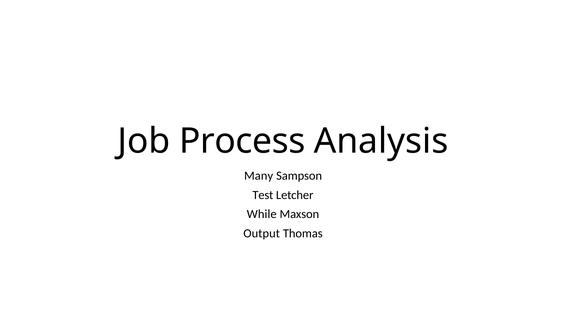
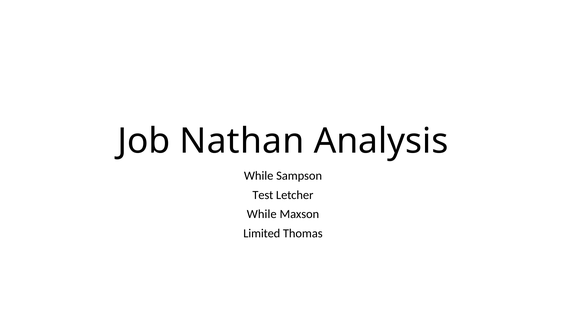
Process: Process -> Nathan
Many at (259, 176): Many -> While
Output: Output -> Limited
